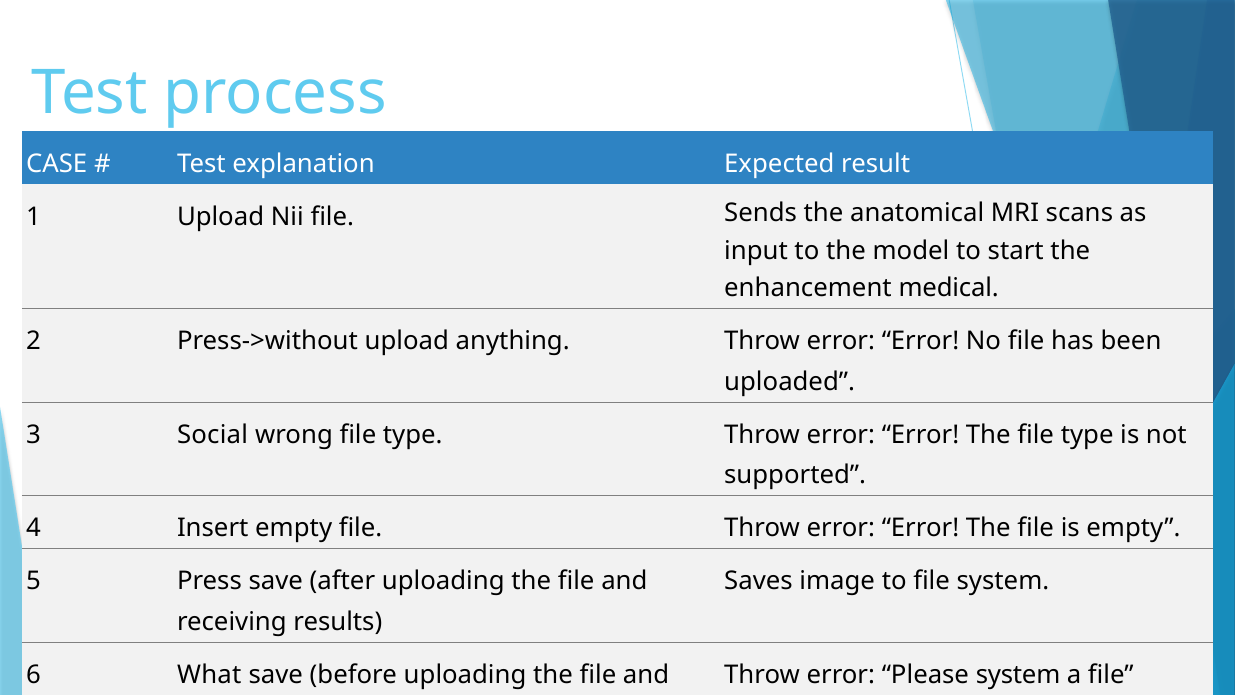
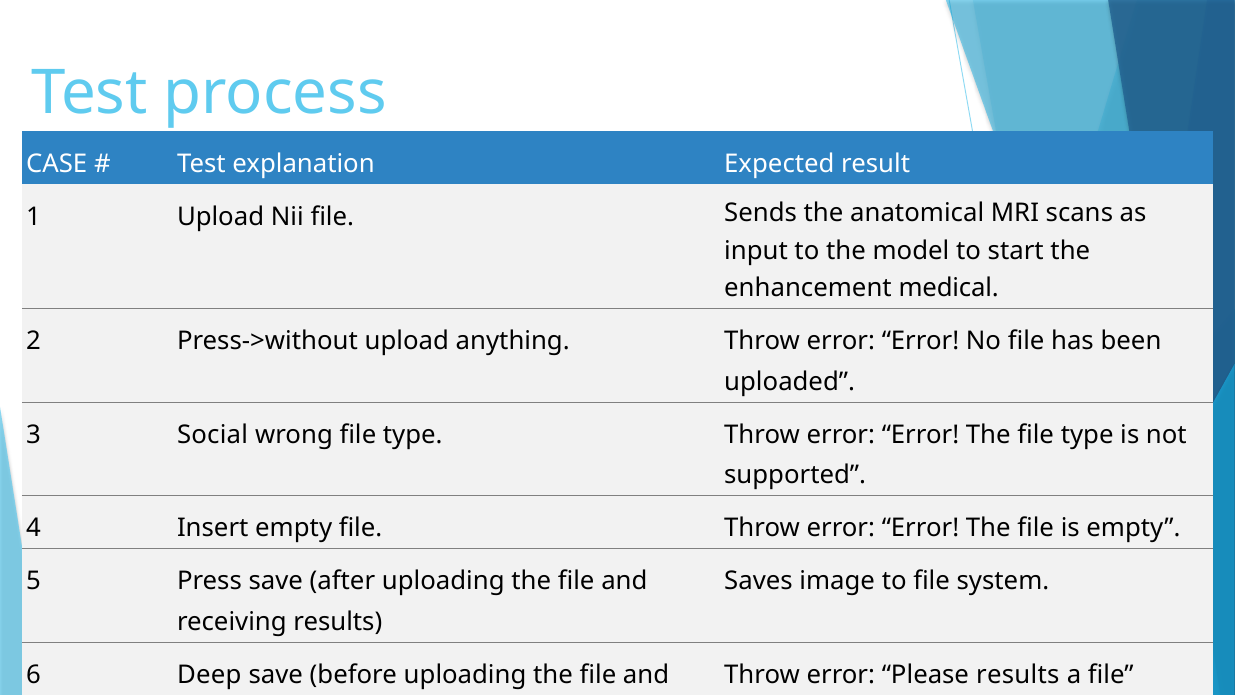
What: What -> Deep
Please system: system -> results
